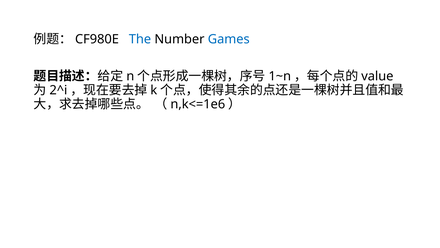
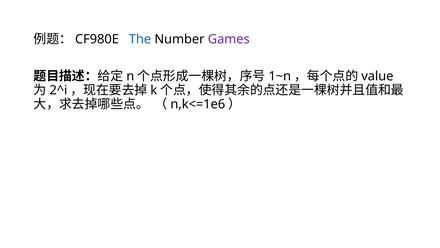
Games colour: blue -> purple
